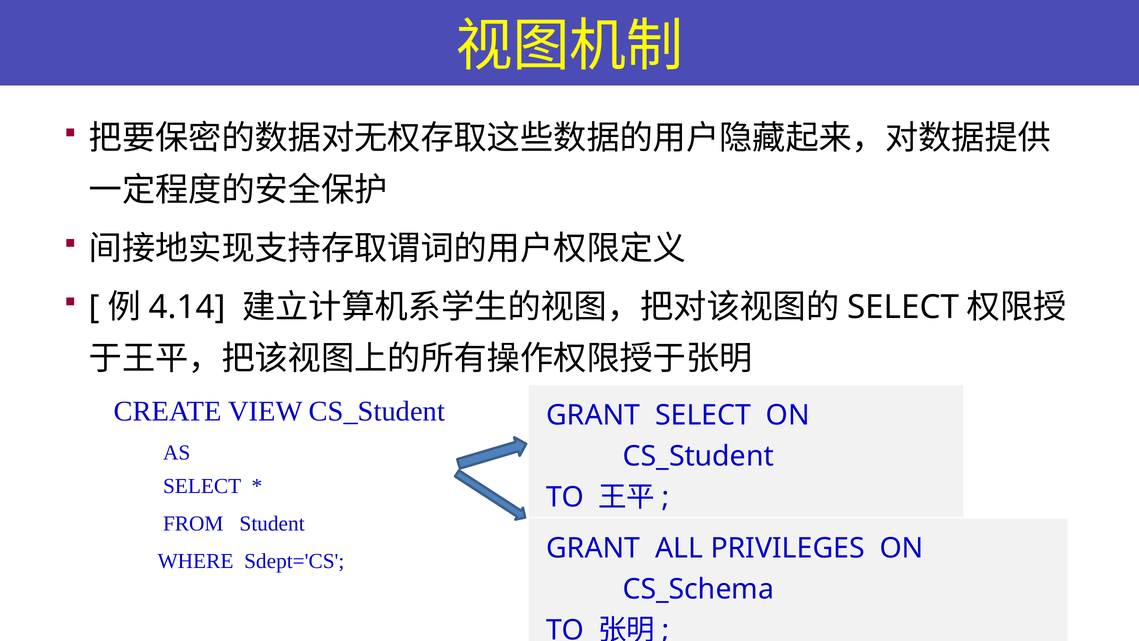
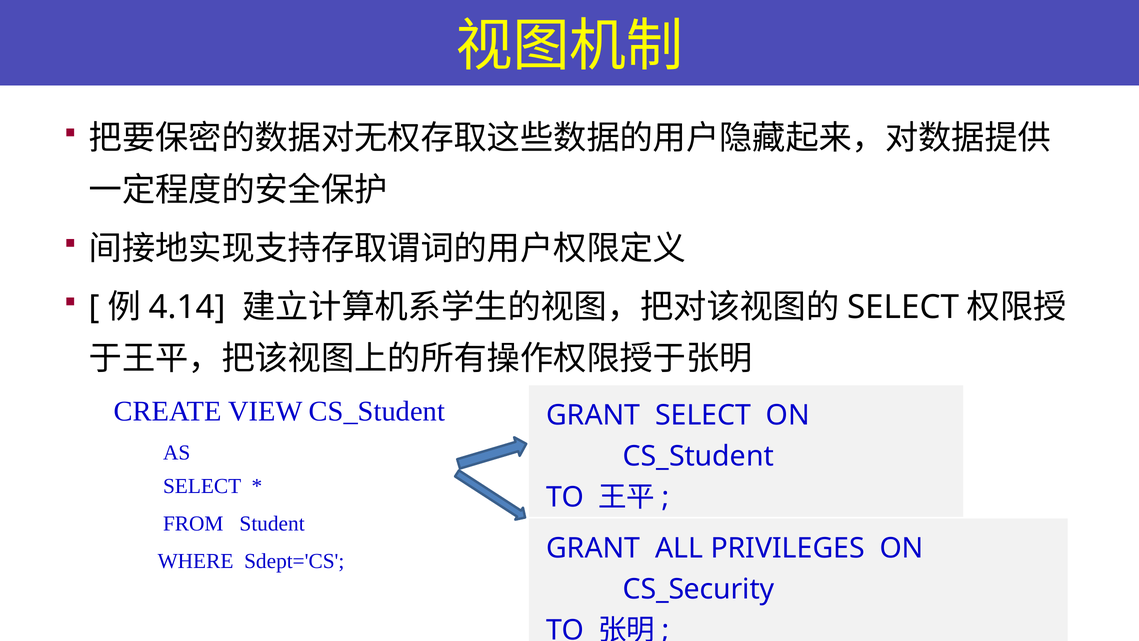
CS_Schema: CS_Schema -> CS_Security
